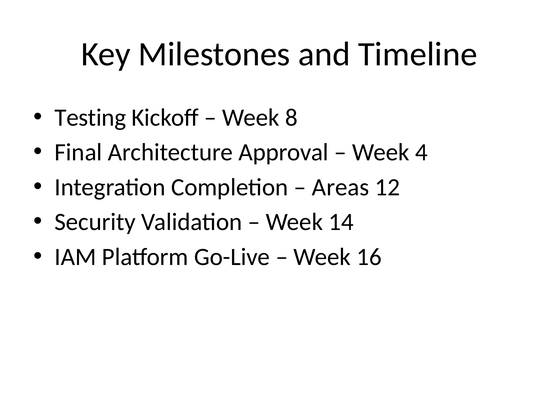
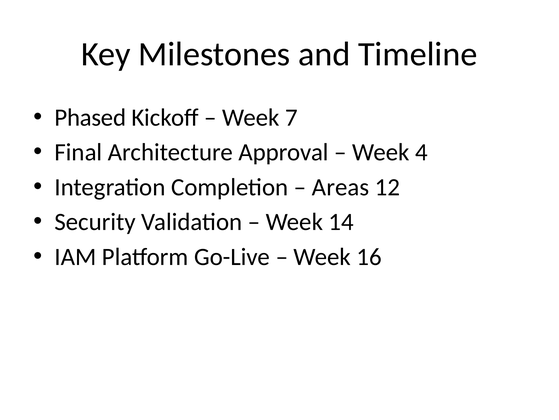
Testing: Testing -> Phased
8: 8 -> 7
